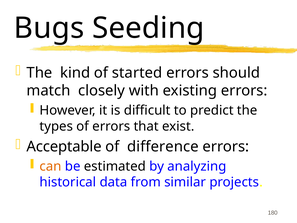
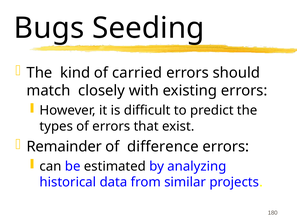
started: started -> carried
Acceptable: Acceptable -> Remainder
can colour: orange -> black
